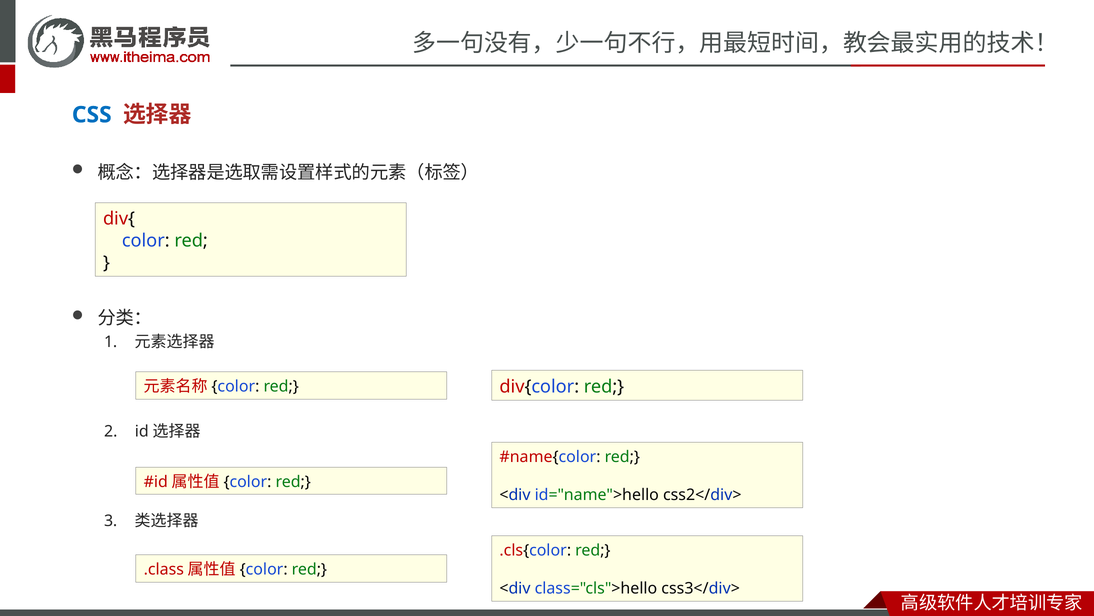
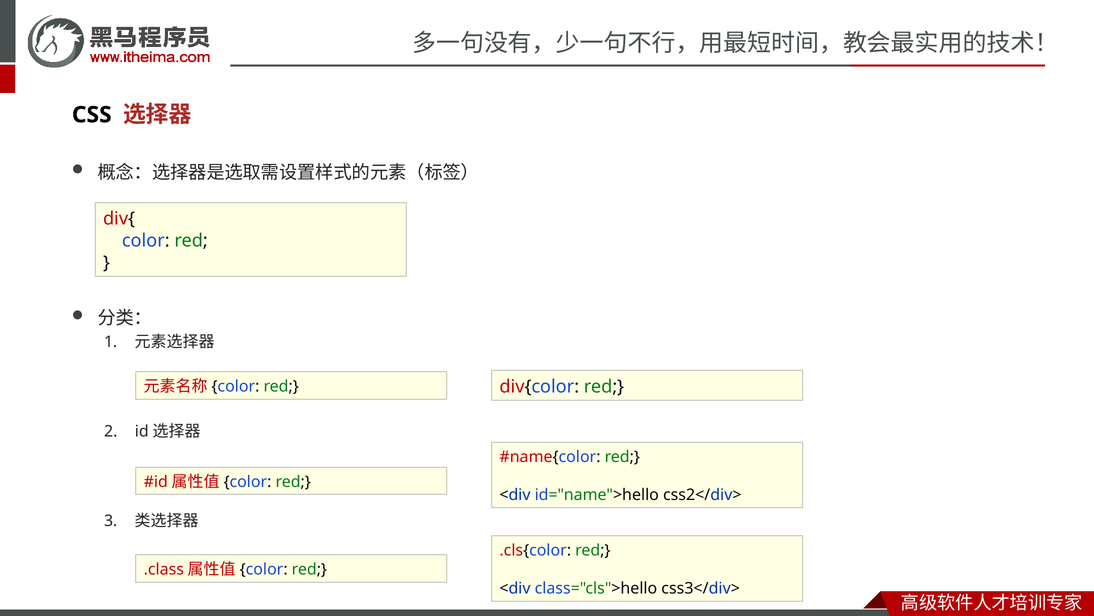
CSS colour: blue -> black
